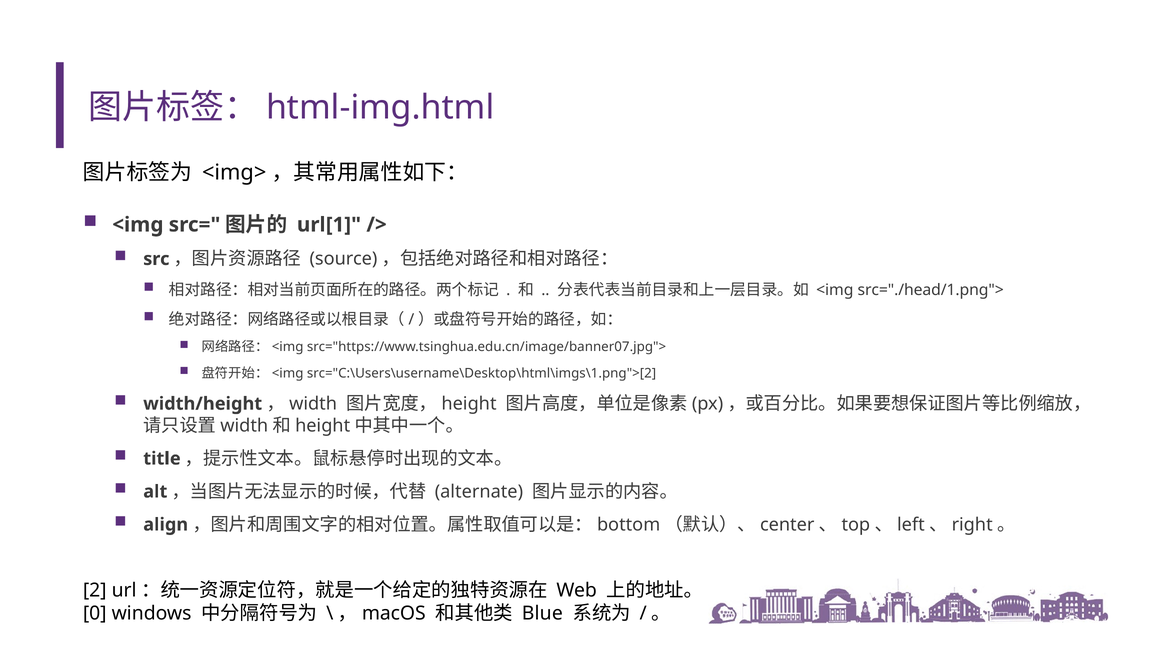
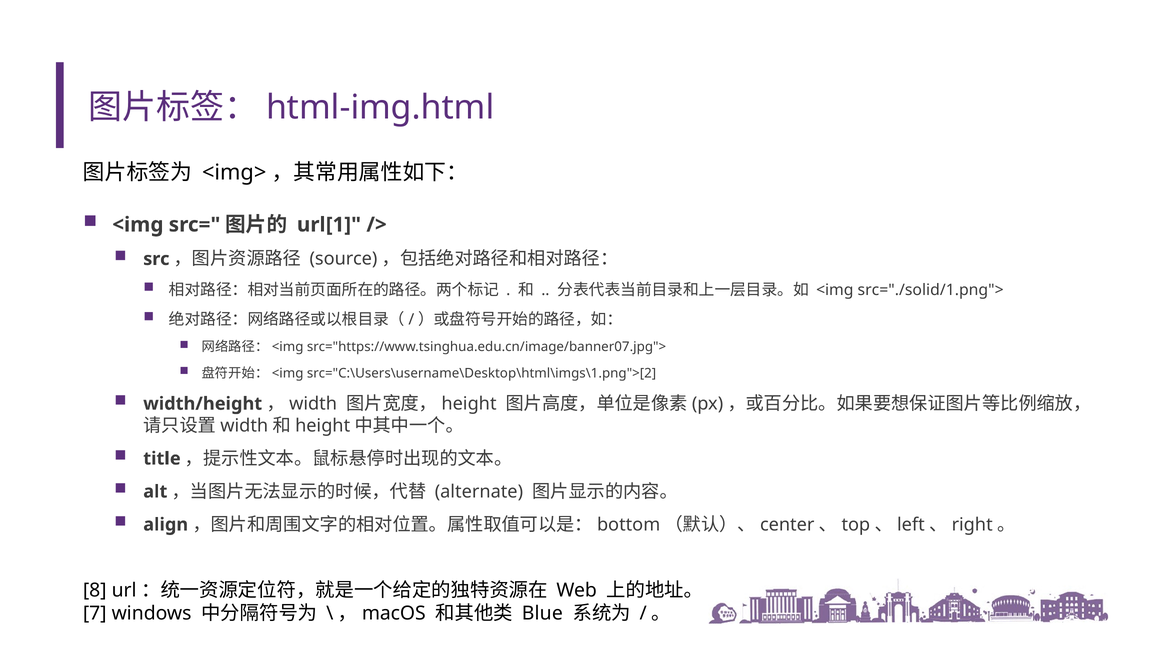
src="./head/1.png">: src="./head/1.png"> -> src="./solid/1.png">
2: 2 -> 8
0: 0 -> 7
